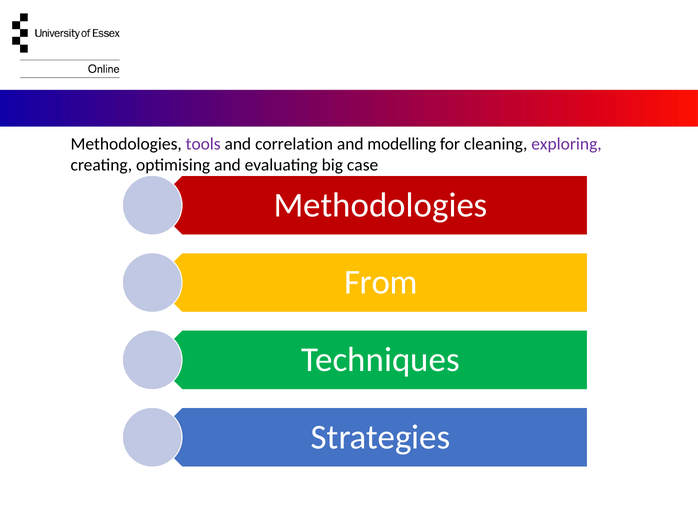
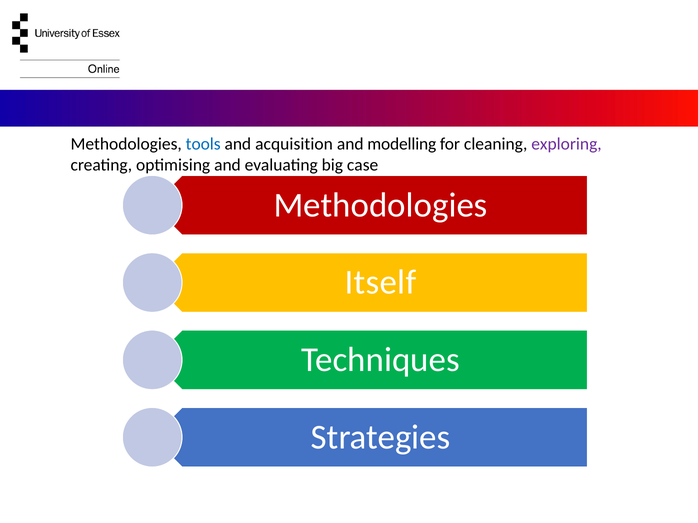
tools colour: purple -> blue
correlation: correlation -> acquisition
From: From -> Itself
